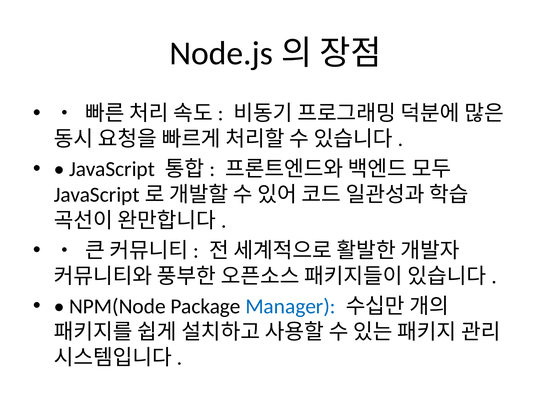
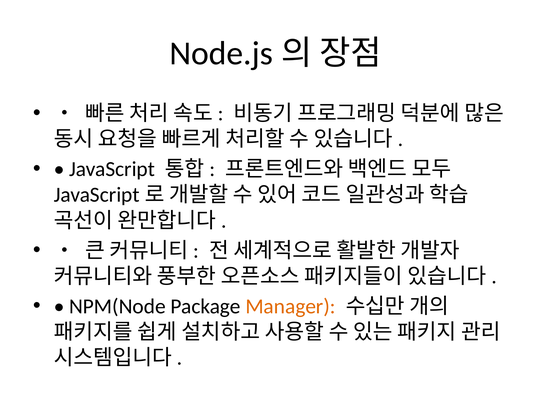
Manager colour: blue -> orange
